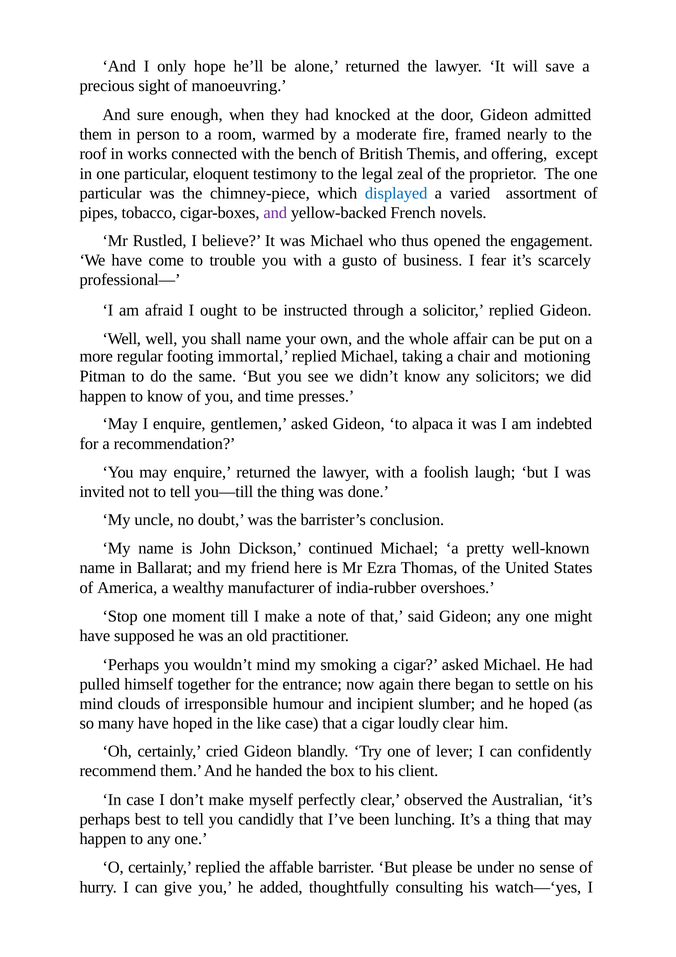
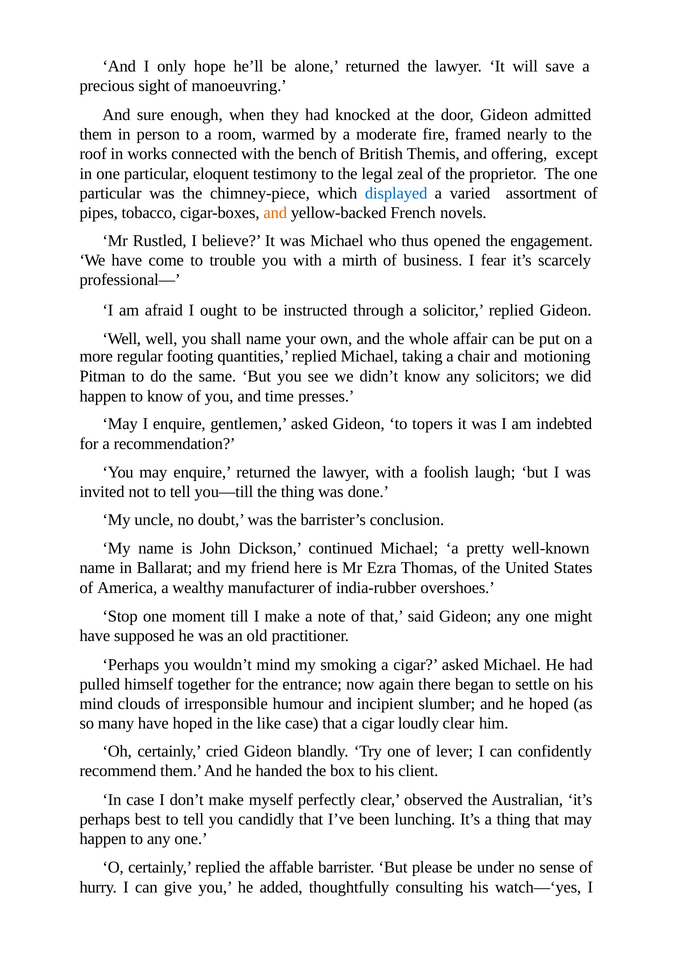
and at (275, 213) colour: purple -> orange
gusto: gusto -> mirth
immortal: immortal -> quantities
alpaca: alpaca -> topers
